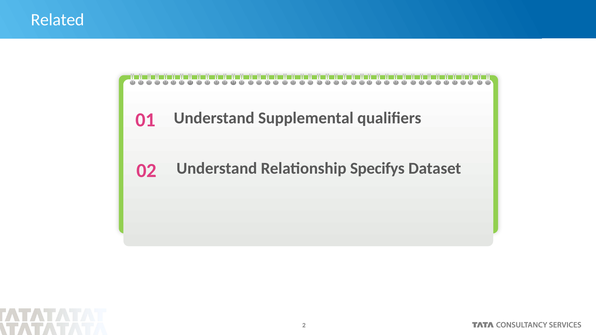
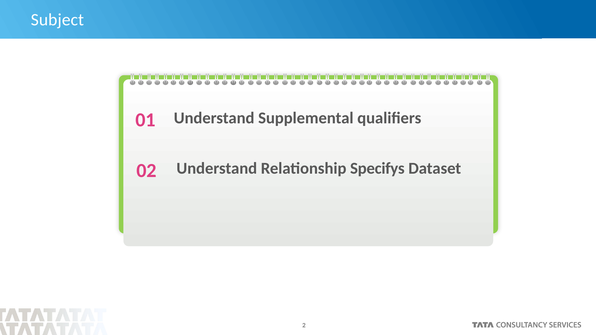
Related: Related -> Subject
